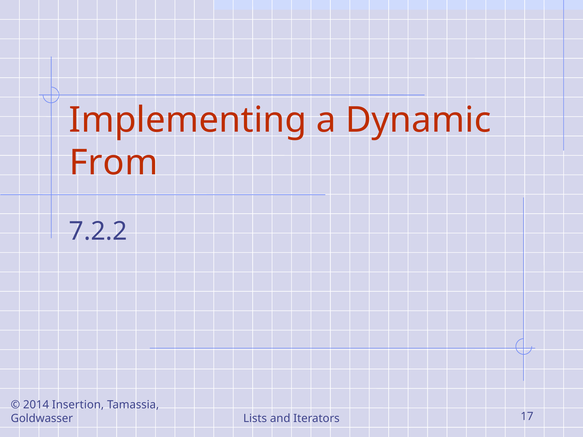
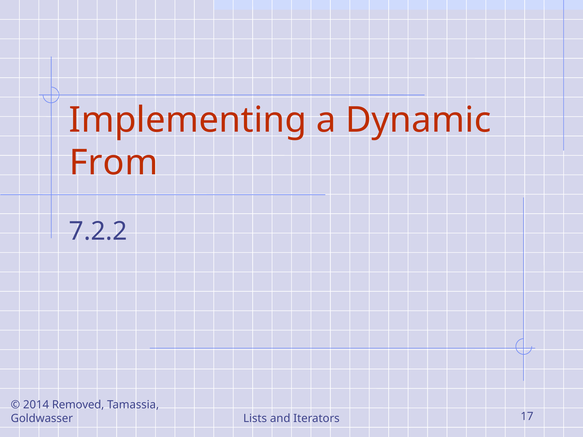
Insertion: Insertion -> Removed
